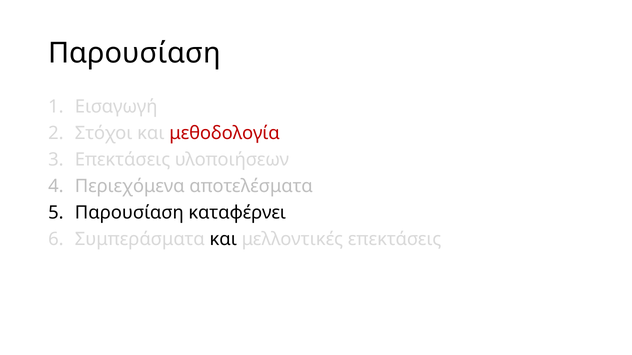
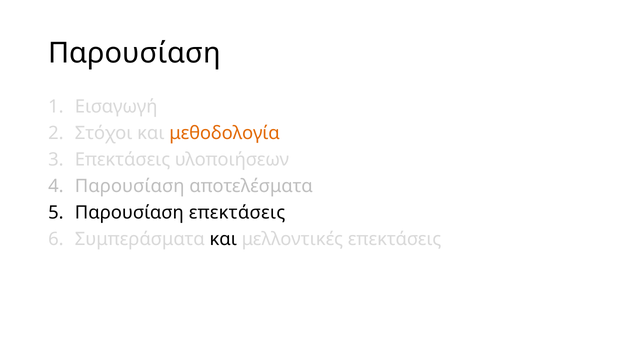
μεθοδολογία colour: red -> orange
Περιεχόμενα at (130, 186): Περιεχόμενα -> Παρουσίαση
Παρουσίαση καταφέρνει: καταφέρνει -> επεκτάσεις
